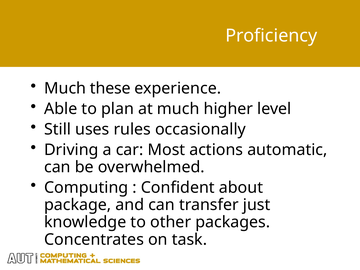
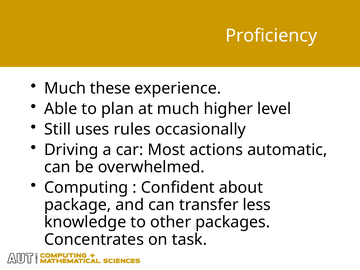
just: just -> less
